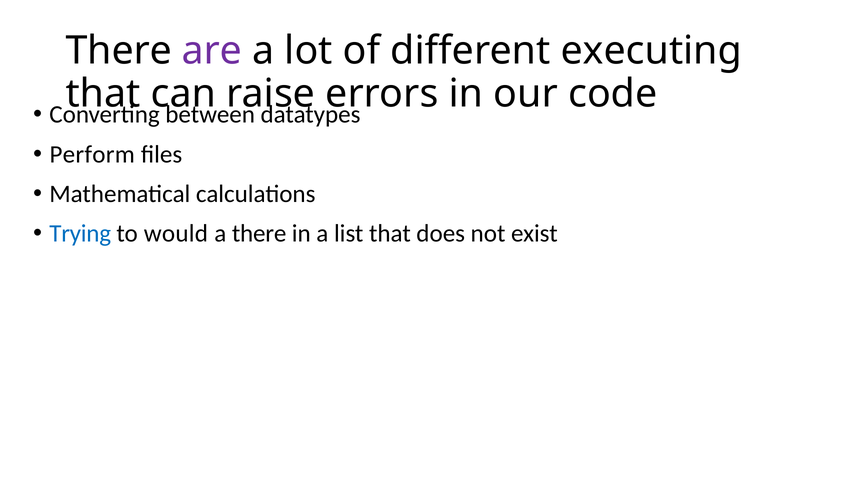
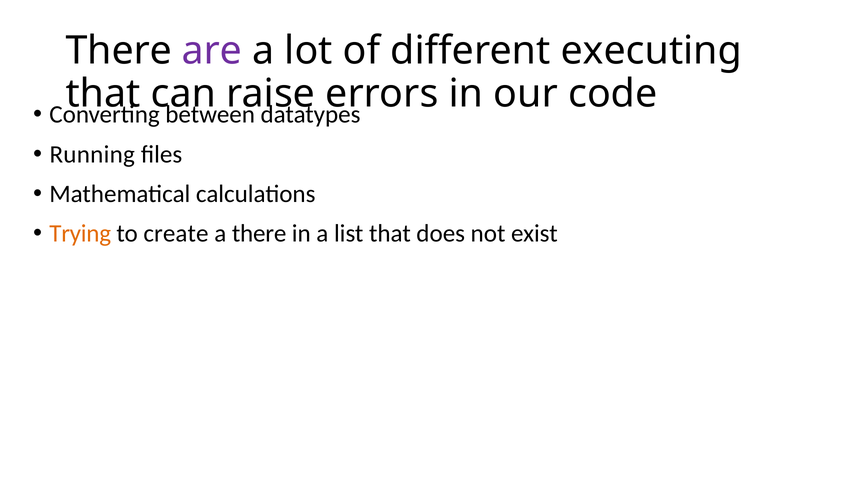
Perform: Perform -> Running
Trying colour: blue -> orange
would: would -> create
